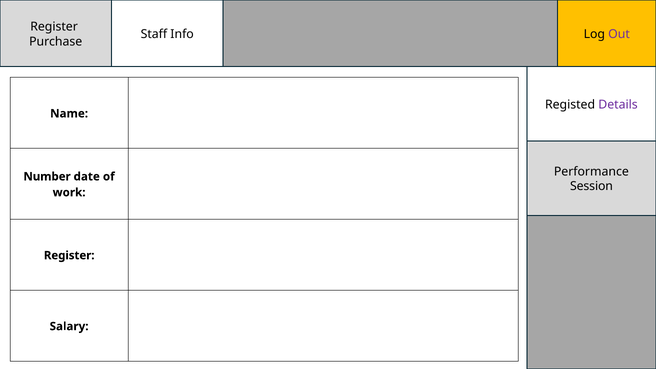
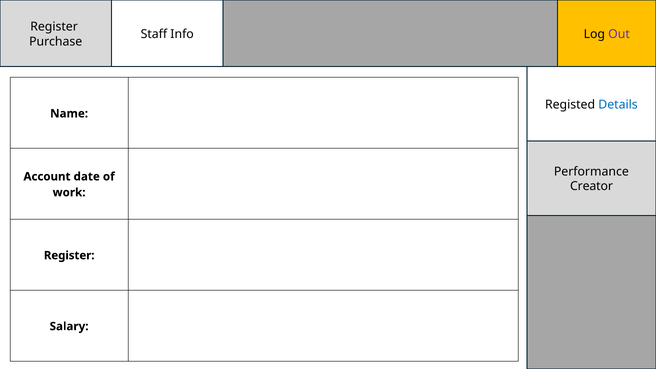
Details colour: purple -> blue
Number: Number -> Account
Session: Session -> Creator
